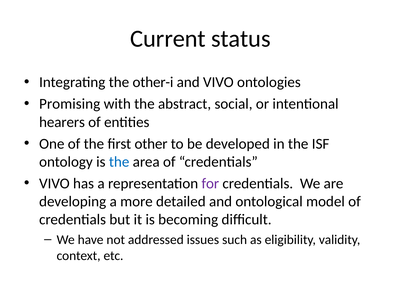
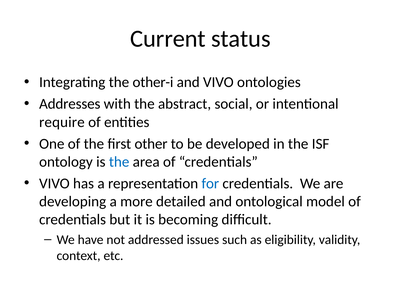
Promising: Promising -> Addresses
hearers: hearers -> require
for colour: purple -> blue
